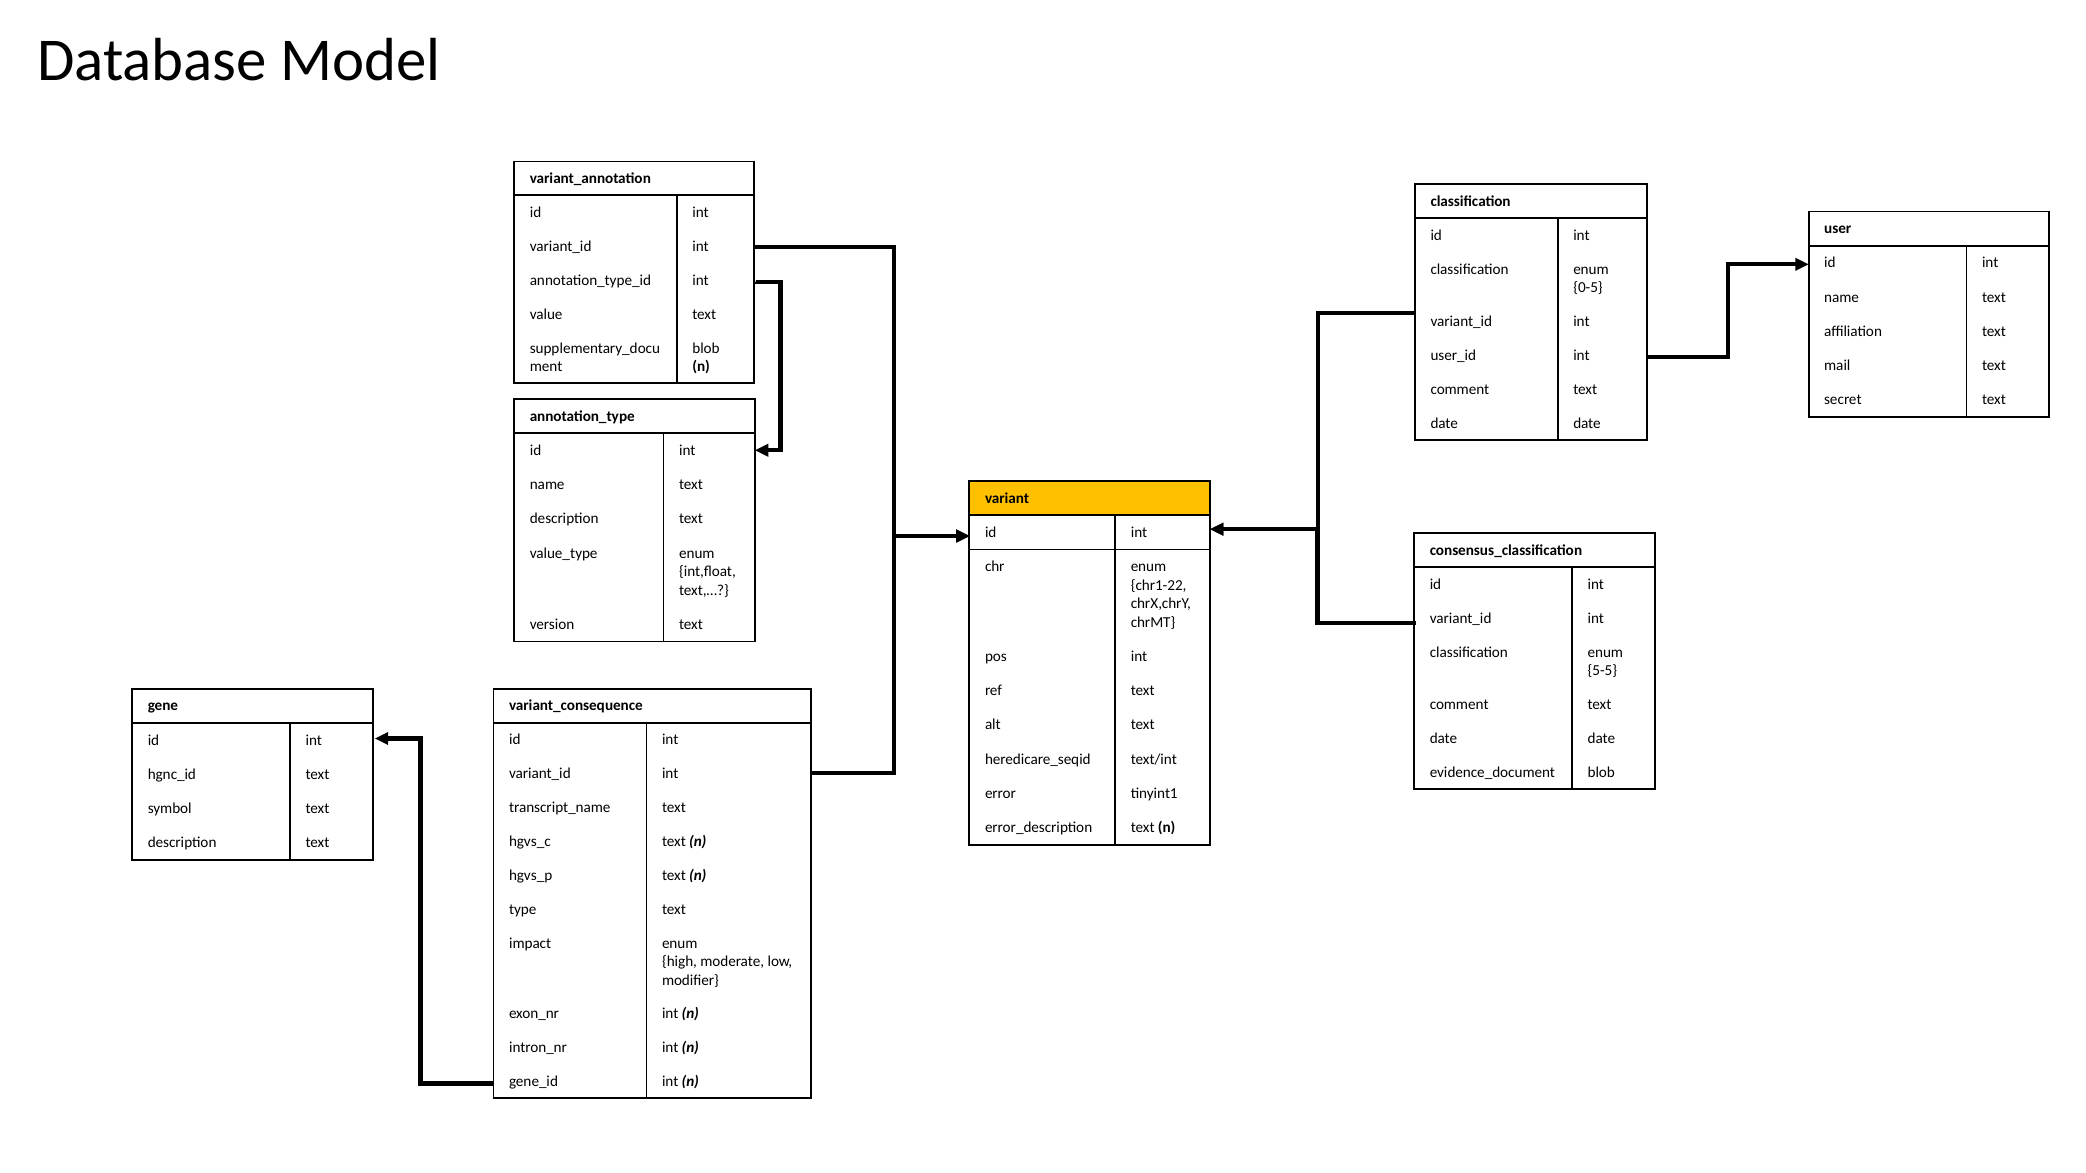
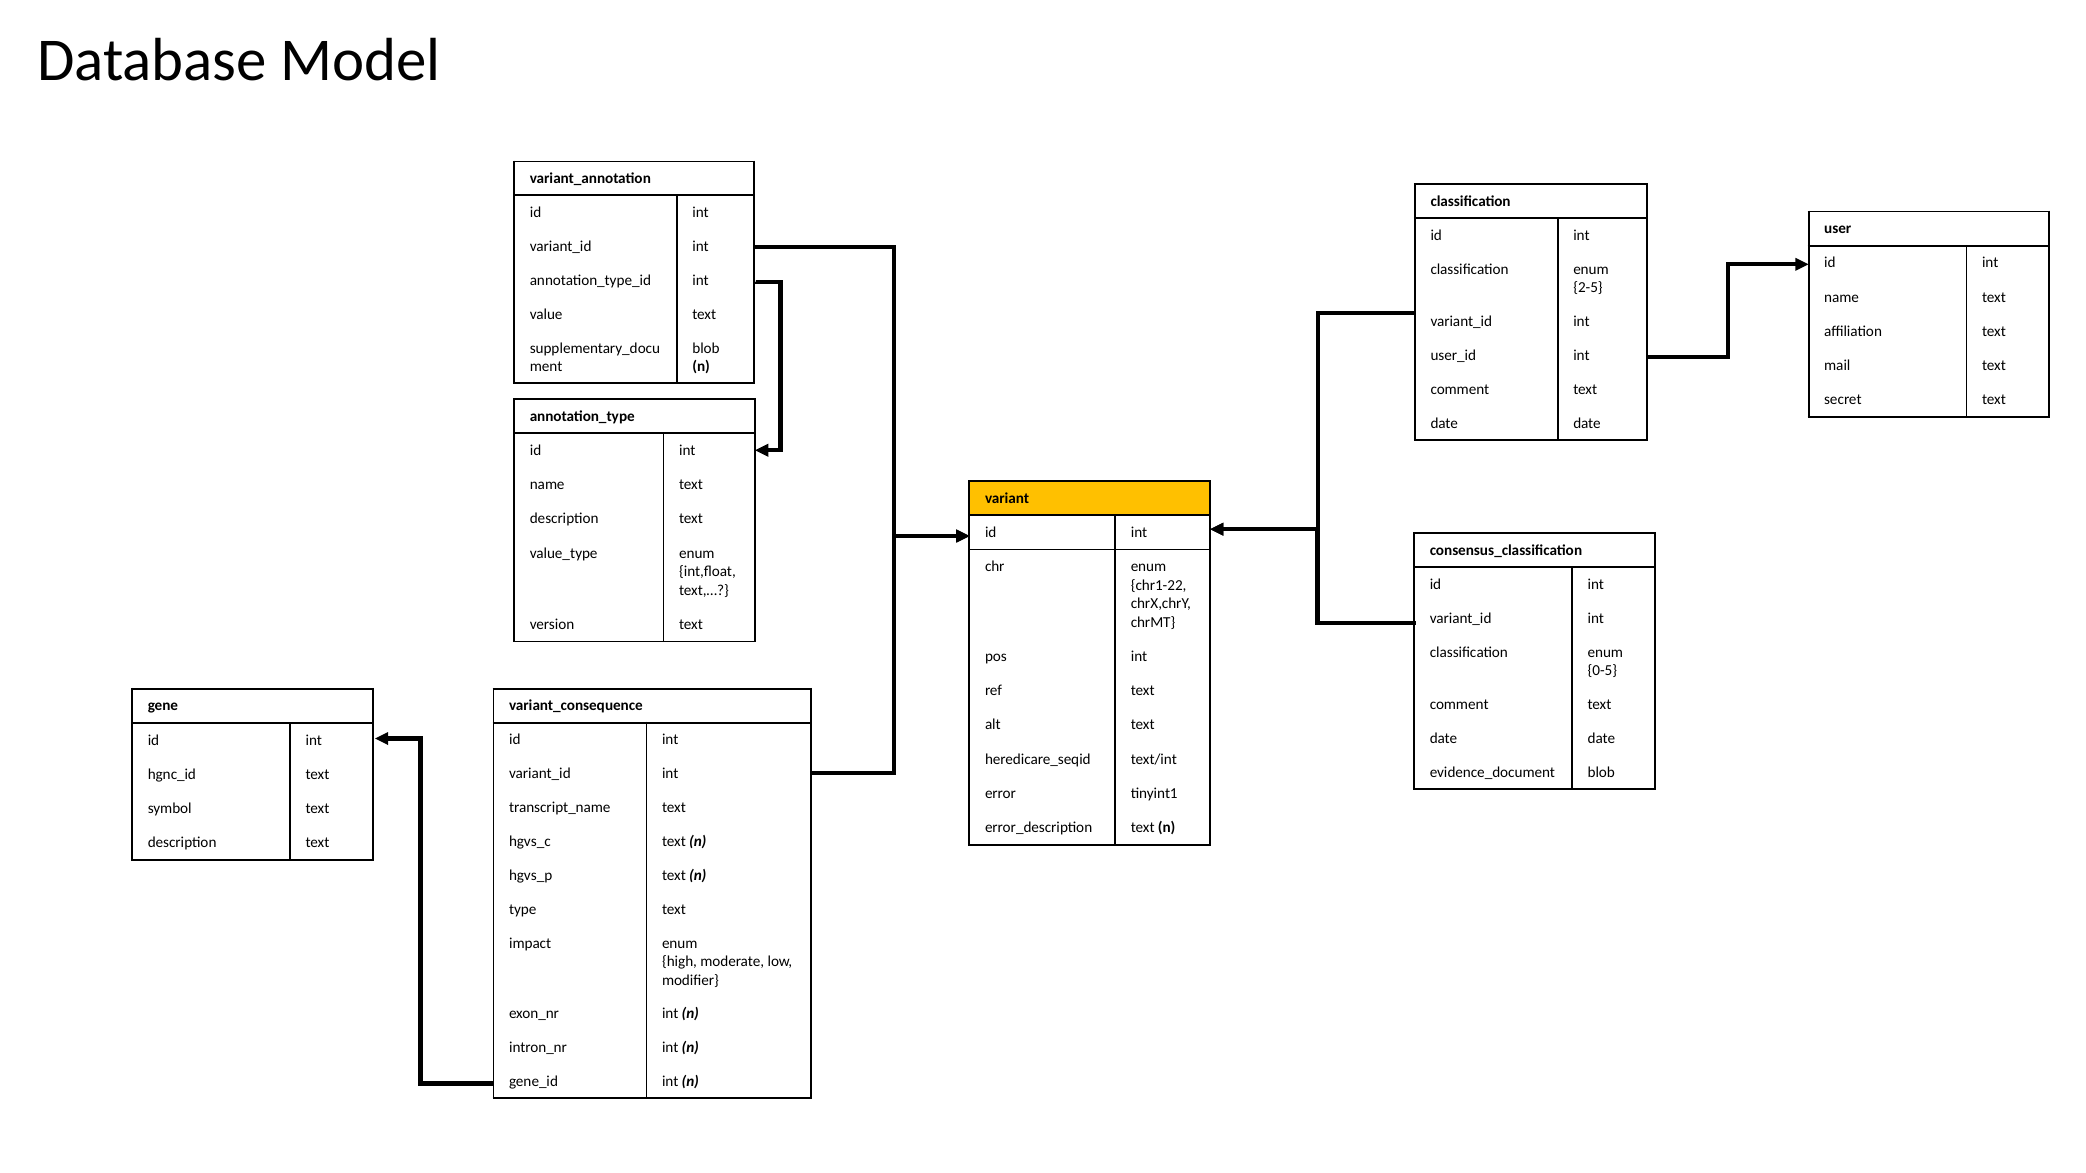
0-5: 0-5 -> 2-5
5-5: 5-5 -> 0-5
